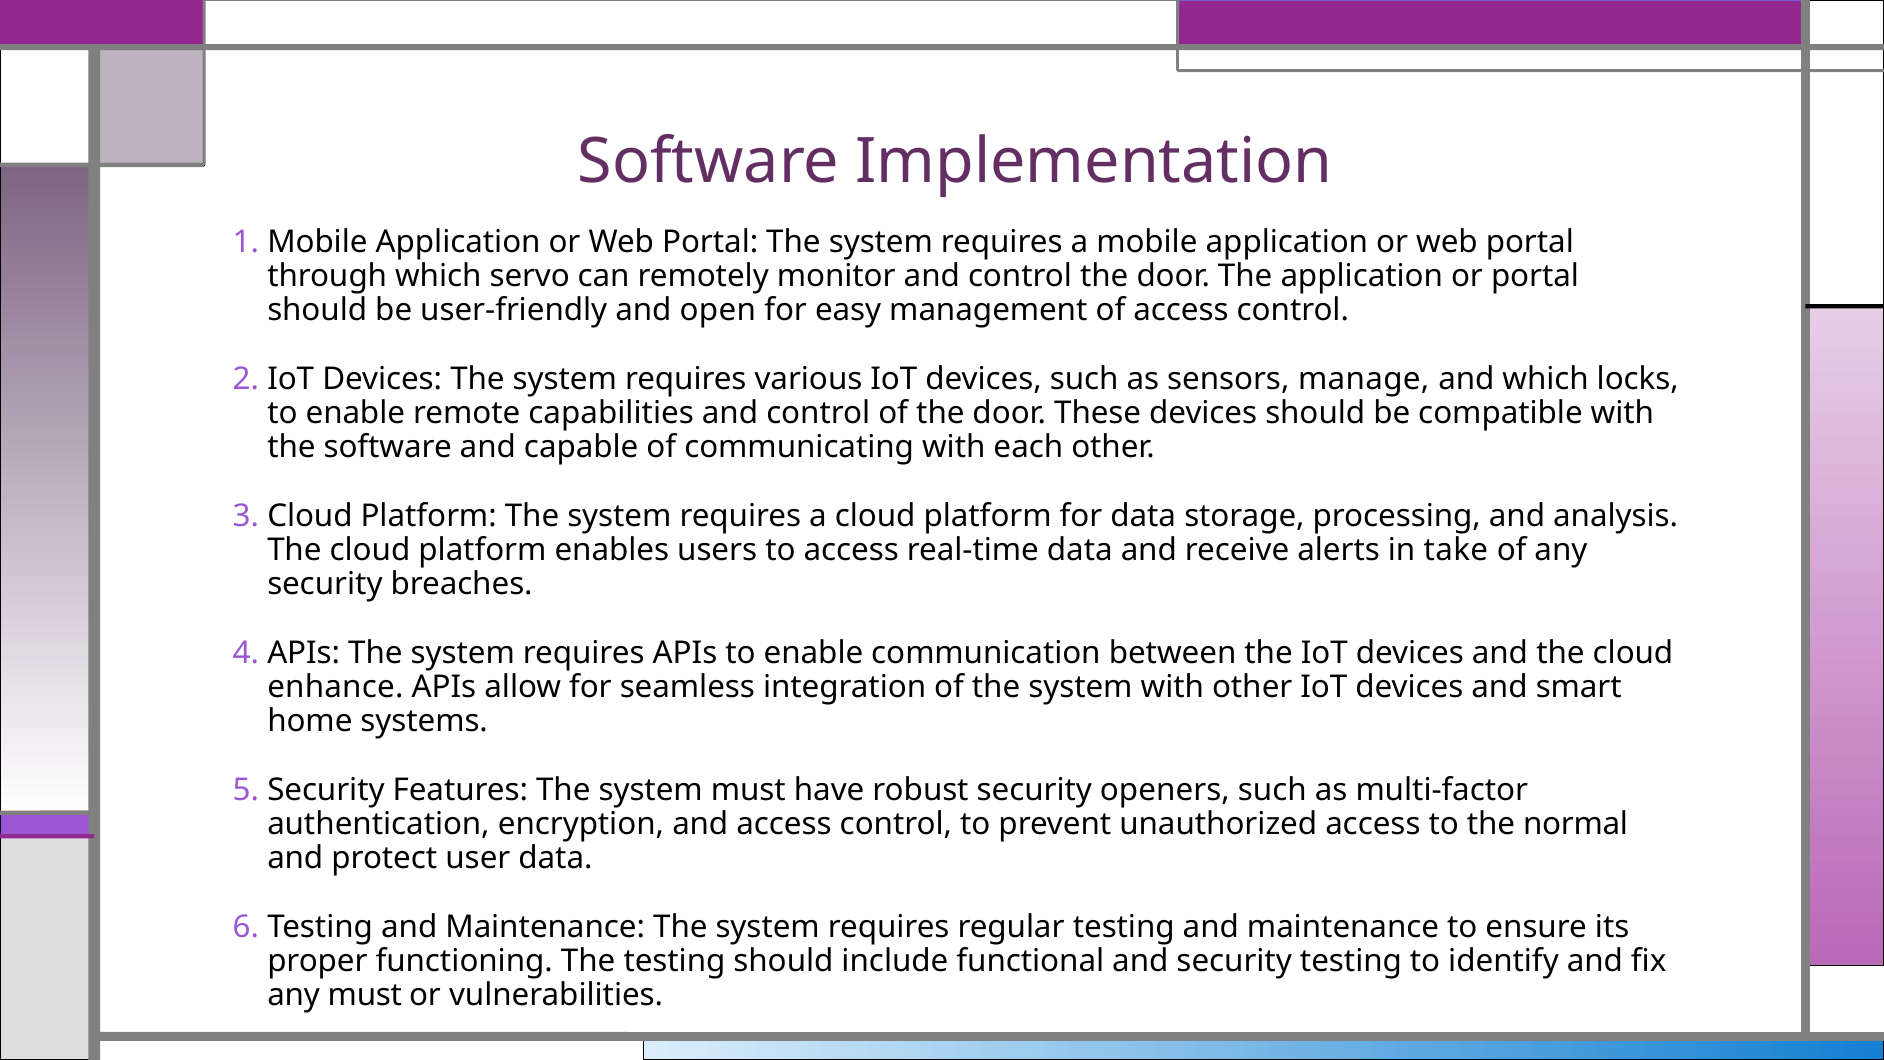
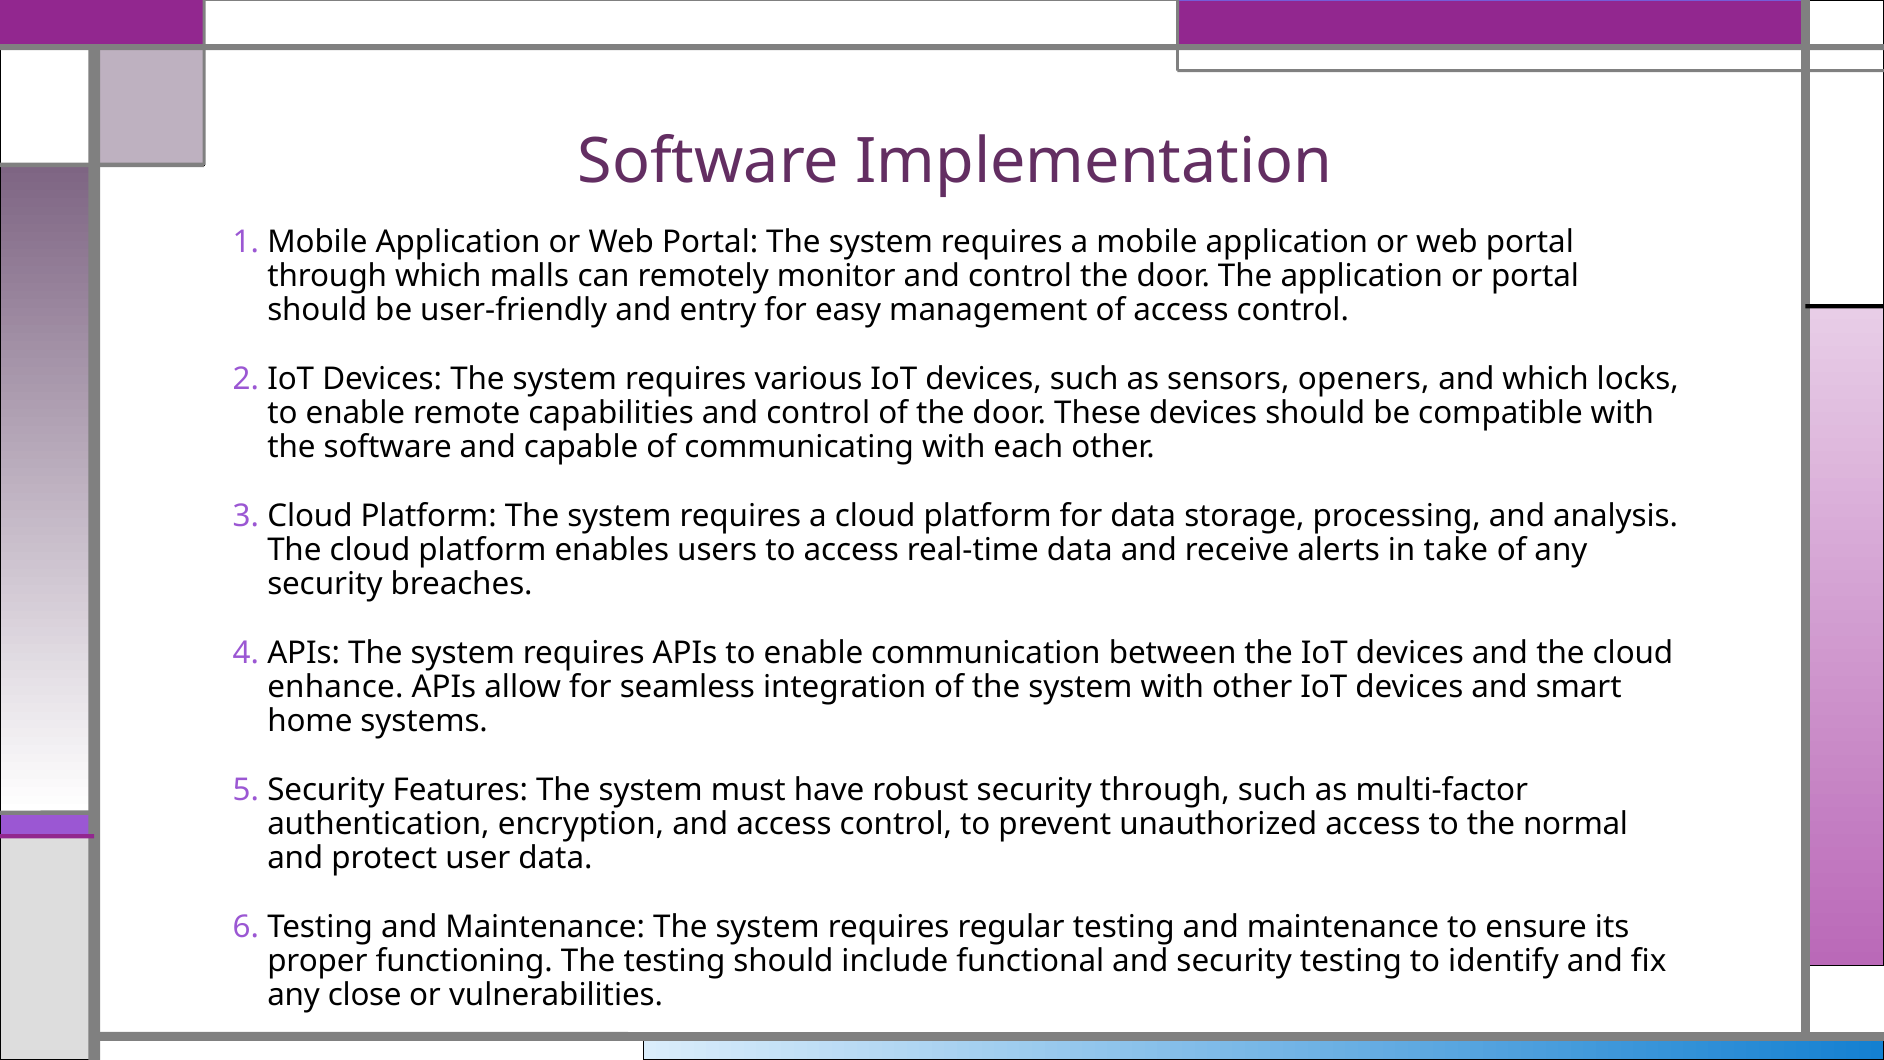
servo: servo -> malls
open: open -> entry
manage: manage -> openers
security openers: openers -> through
any must: must -> close
